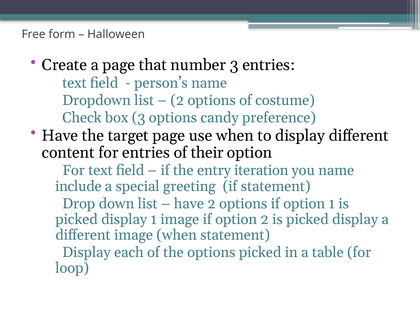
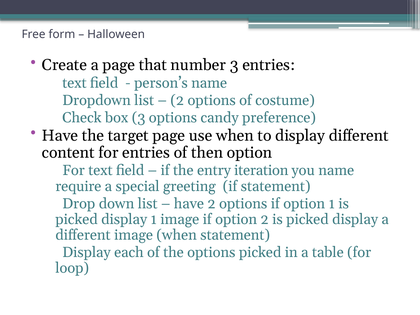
their: their -> then
include: include -> require
